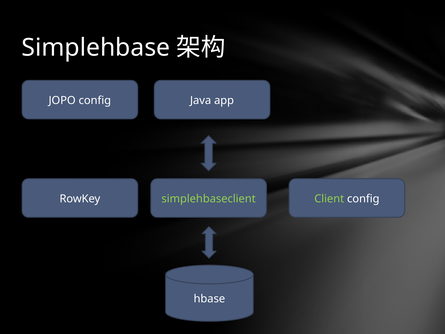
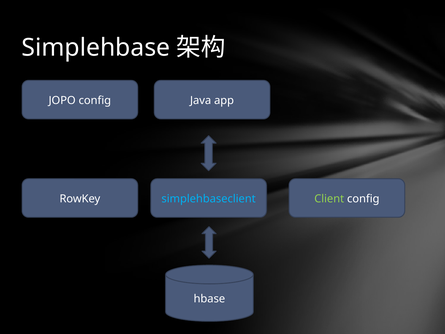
simplehbaseclient colour: light green -> light blue
